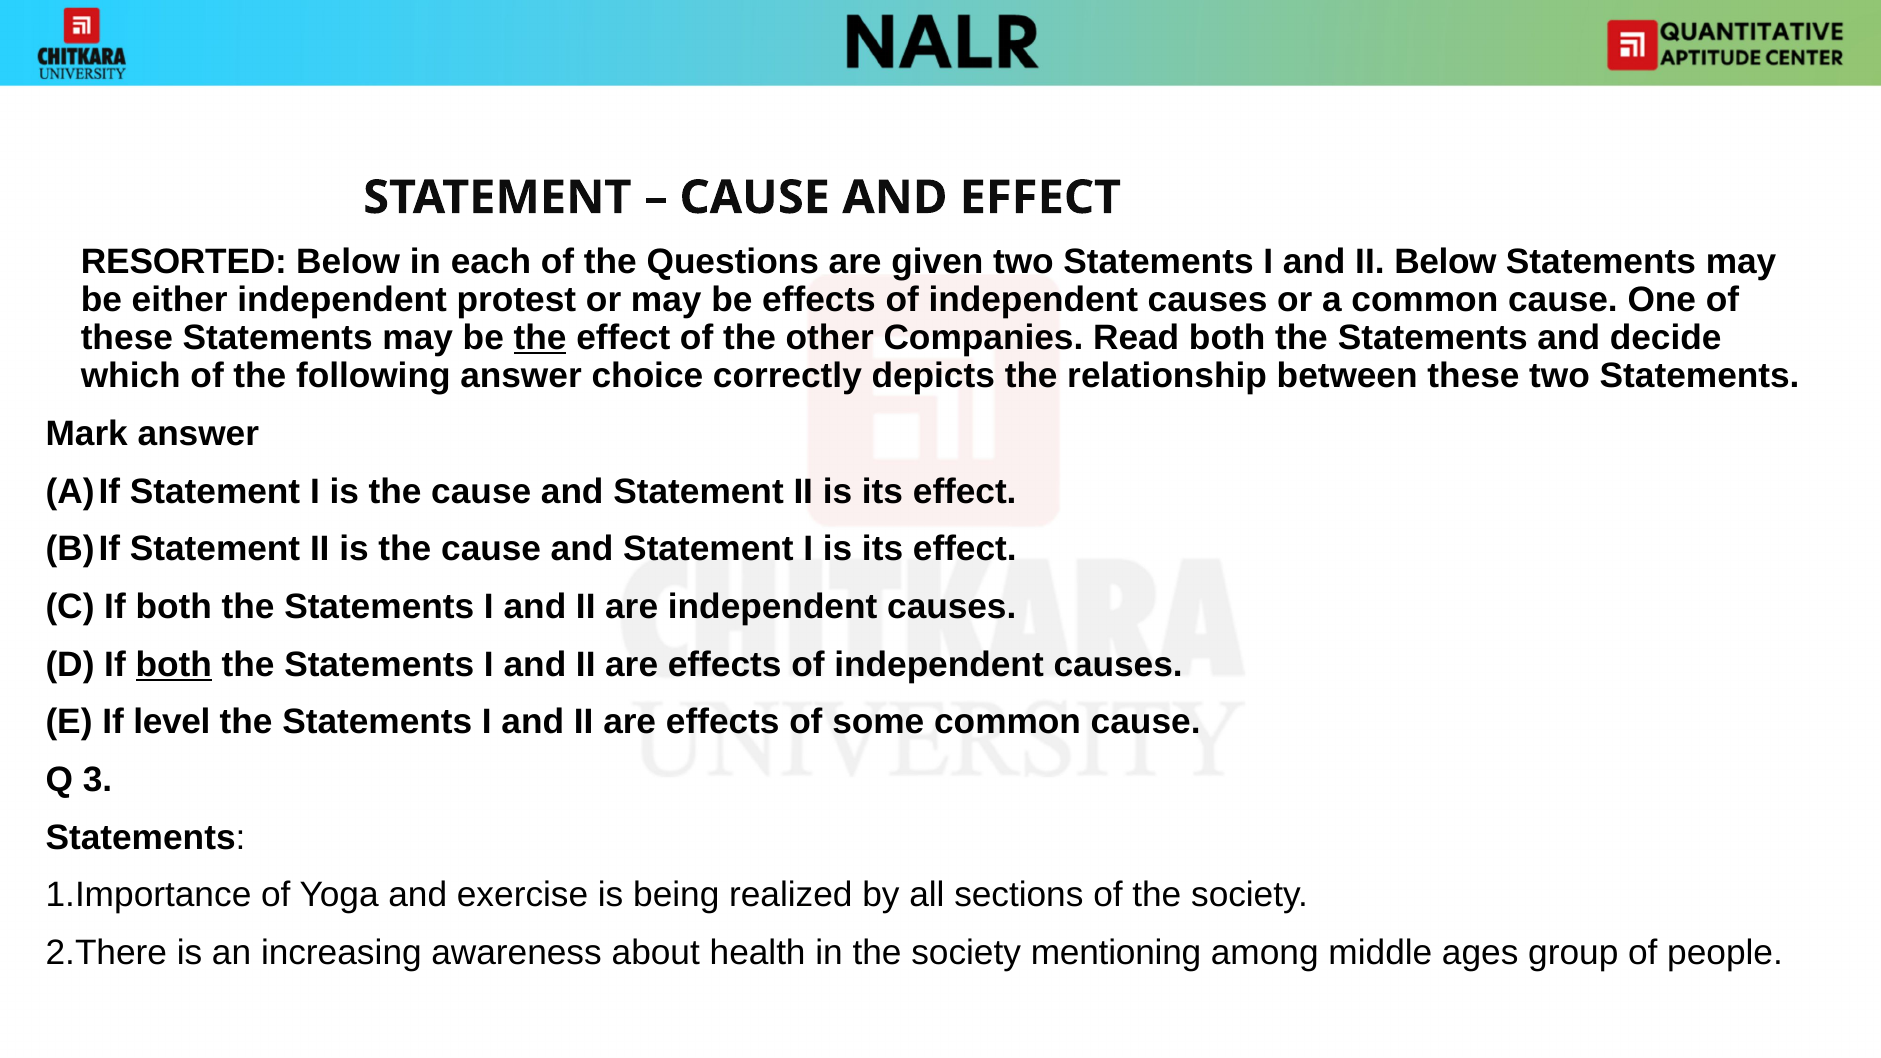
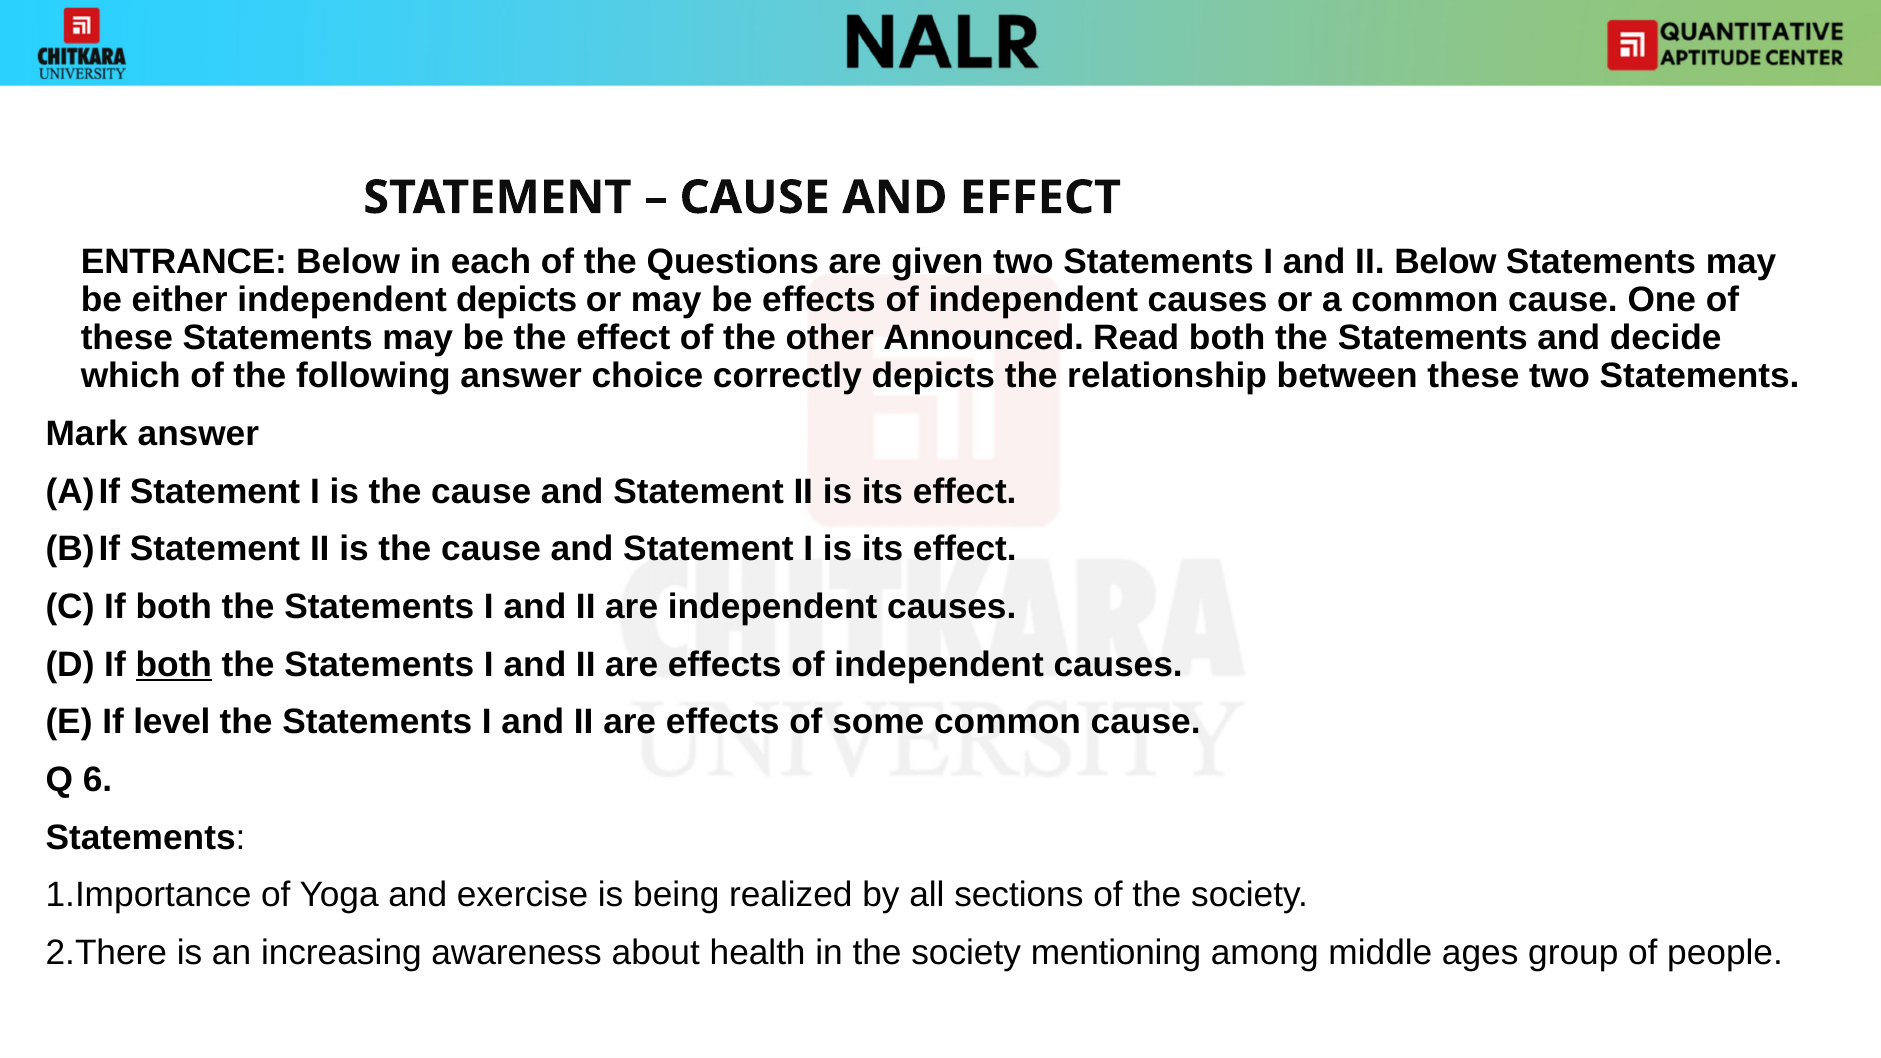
RESORTED: RESORTED -> ENTRANCE
independent protest: protest -> depicts
the at (540, 338) underline: present -> none
Companies: Companies -> Announced
3: 3 -> 6
